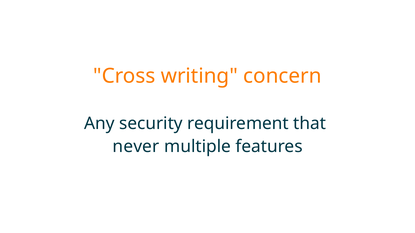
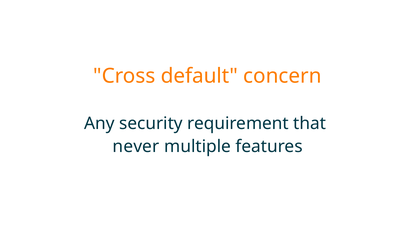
writing: writing -> default
